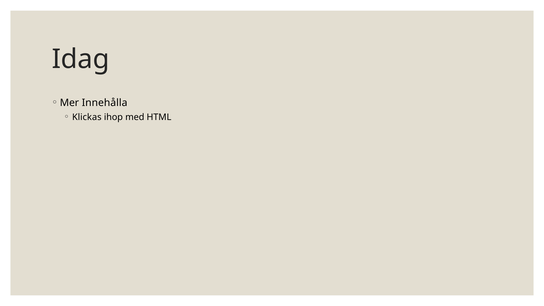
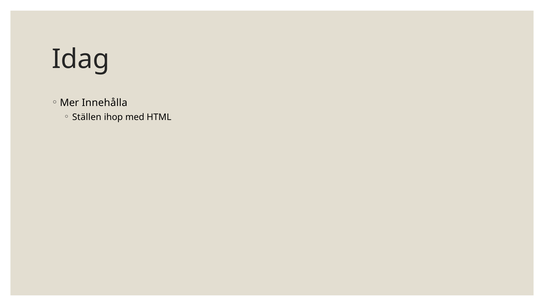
Klickas: Klickas -> Ställen
